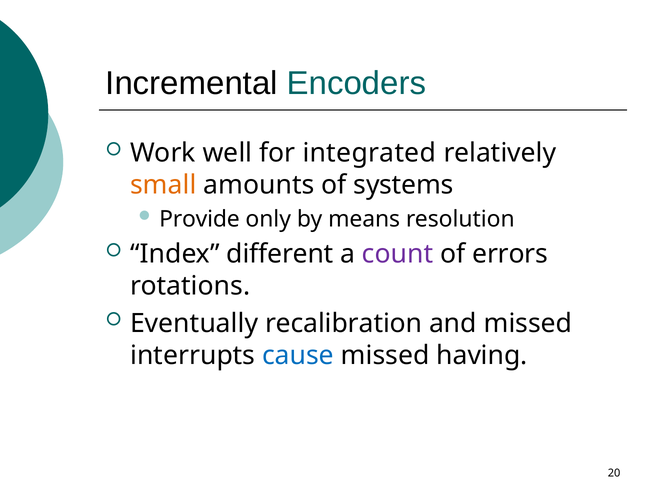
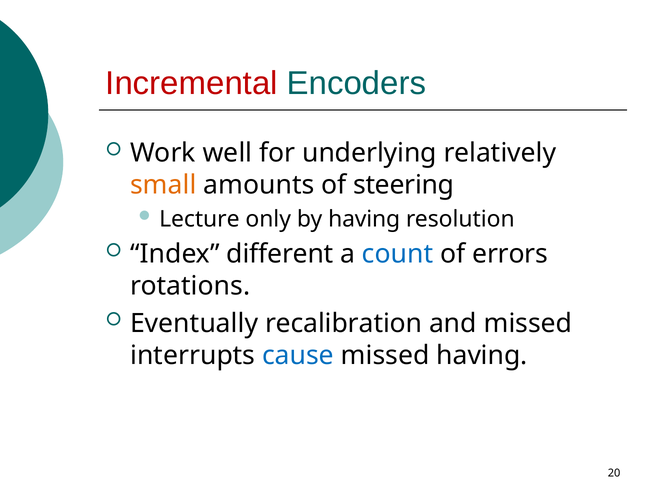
Incremental colour: black -> red
integrated: integrated -> underlying
systems: systems -> steering
Provide: Provide -> Lecture
by means: means -> having
count colour: purple -> blue
